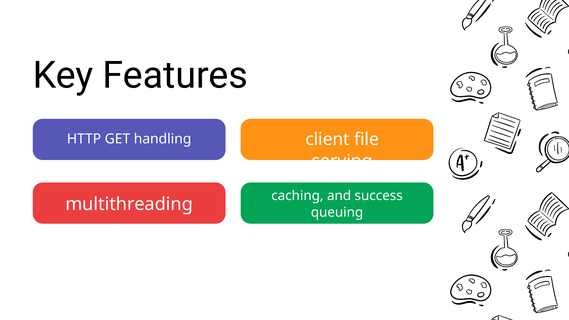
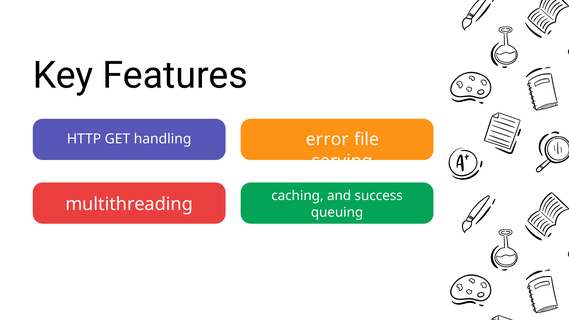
client: client -> error
